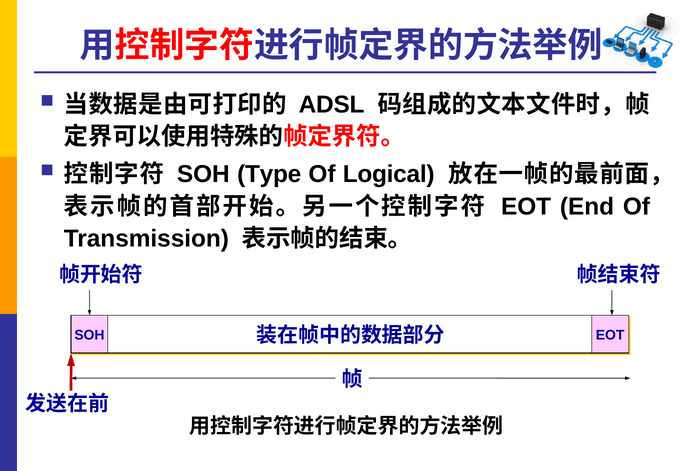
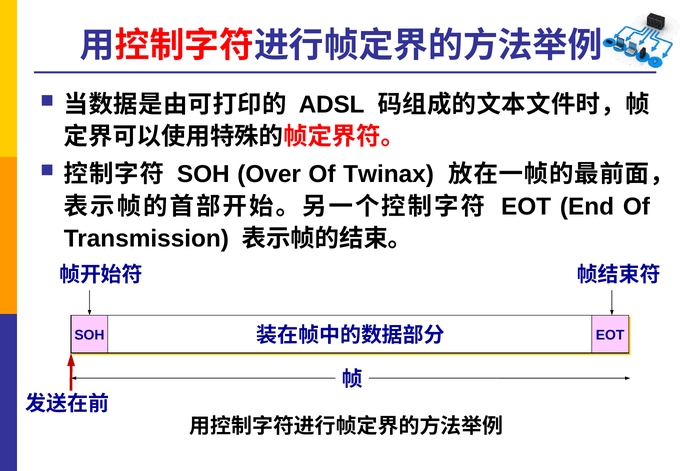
Type: Type -> Over
Logical: Logical -> Twinax
